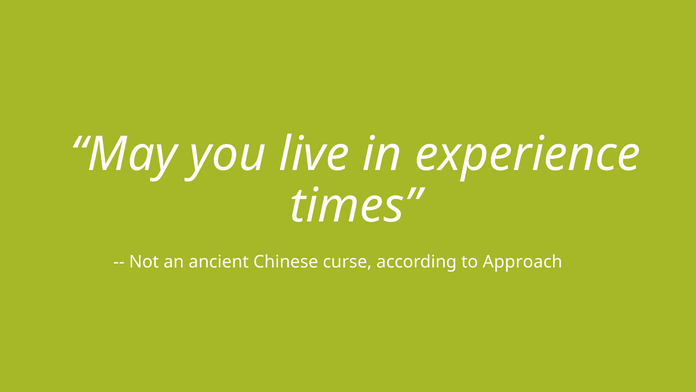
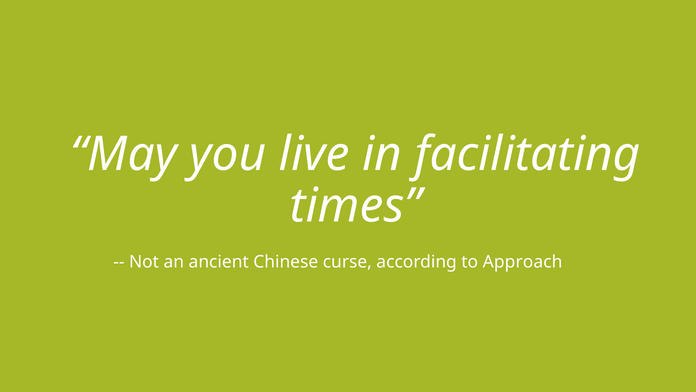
experience: experience -> facilitating
